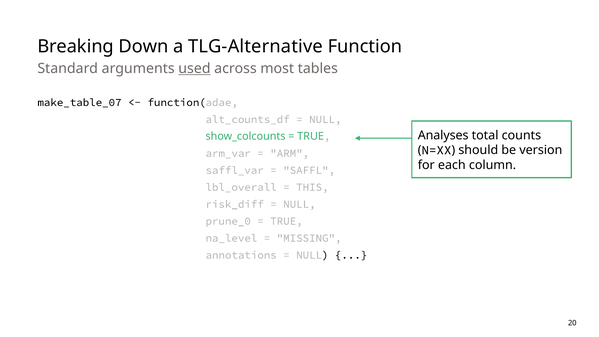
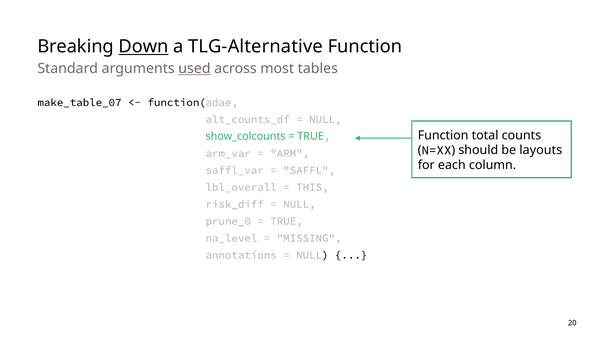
Down underline: none -> present
Analyses at (443, 135): Analyses -> Function
version: version -> layouts
